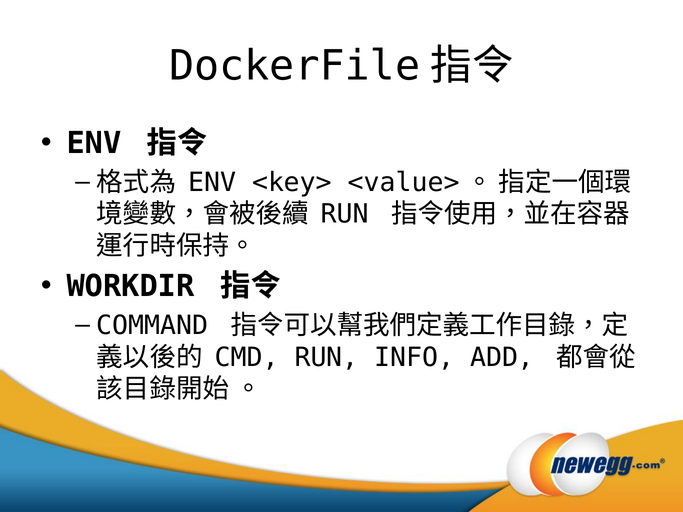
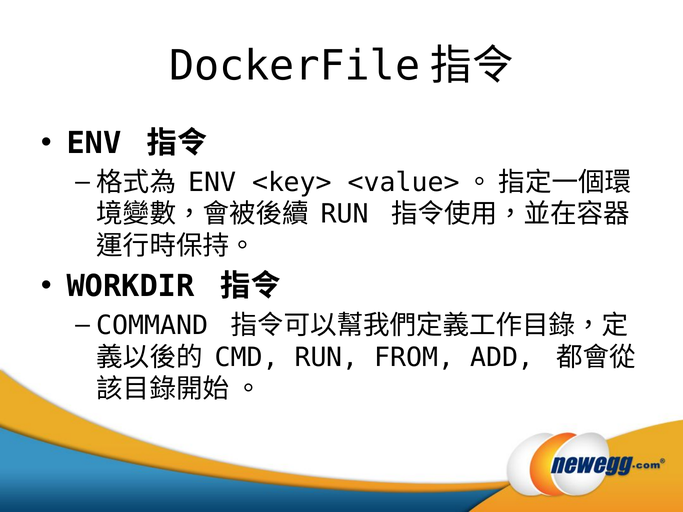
INFO: INFO -> FROM
